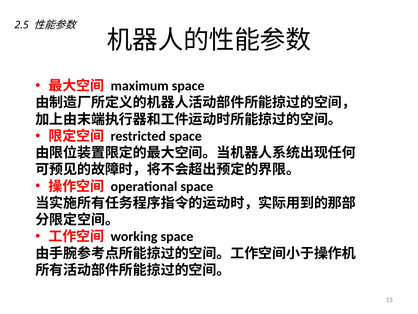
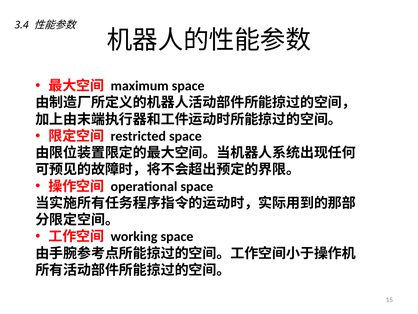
2.5: 2.5 -> 3.4
